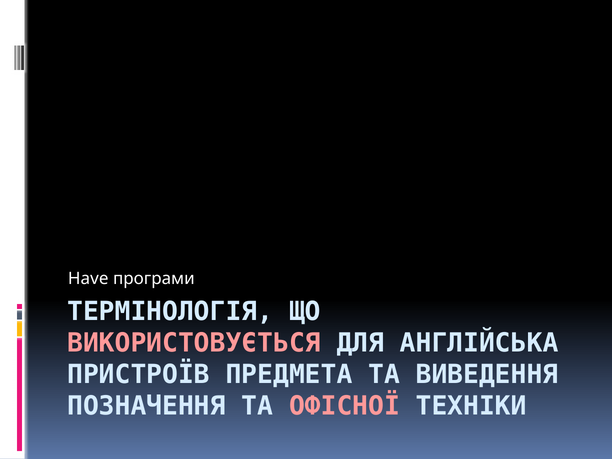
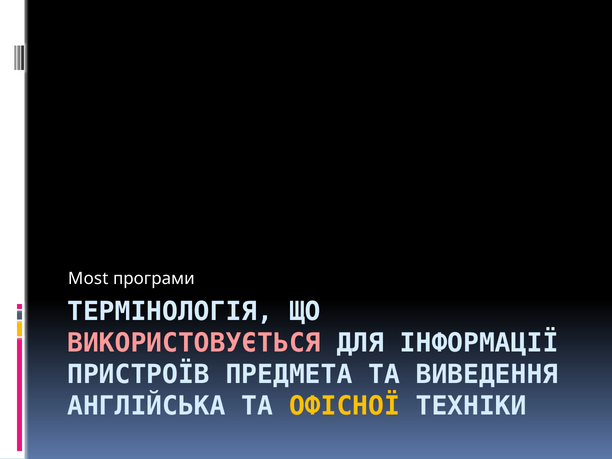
Have: Have -> Most
АНГЛІЙСЬКА: АНГЛІЙСЬКА -> ІНФОРМАЦІЇ
ПОЗНАЧЕННЯ: ПОЗНАЧЕННЯ -> АНГЛІЙСЬКА
ОФІСНОЇ colour: pink -> yellow
